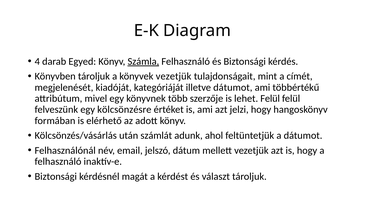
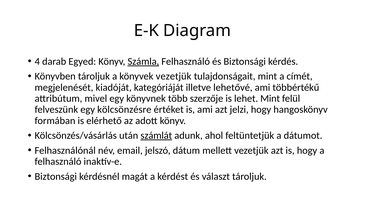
illetve dátumot: dátumot -> lehetővé
lehet Felül: Felül -> Mint
számlát underline: none -> present
